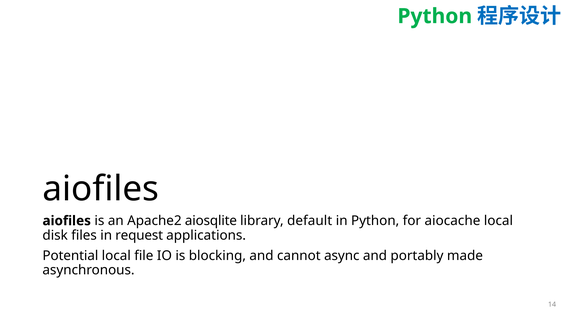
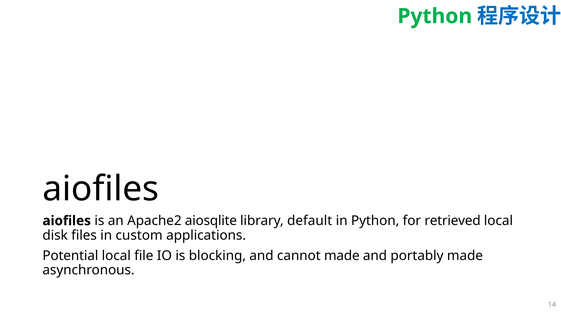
aiocache: aiocache -> retrieved
request: request -> custom
cannot async: async -> made
